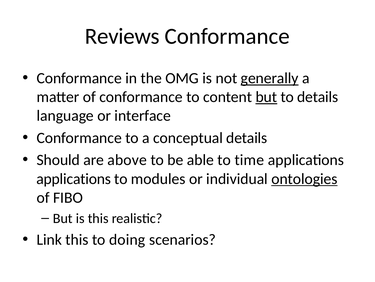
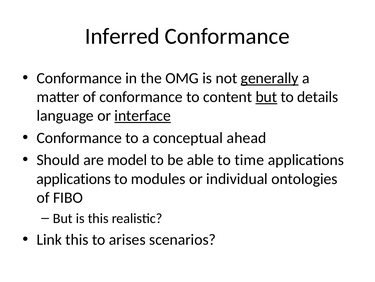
Reviews: Reviews -> Inferred
interface underline: none -> present
conceptual details: details -> ahead
above: above -> model
ontologies underline: present -> none
doing: doing -> arises
